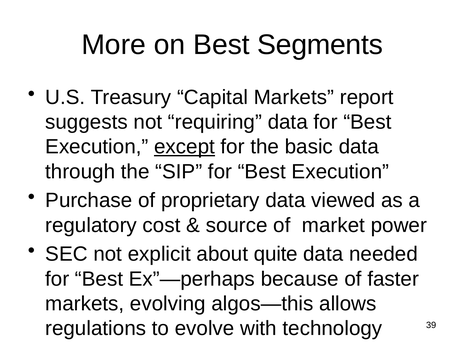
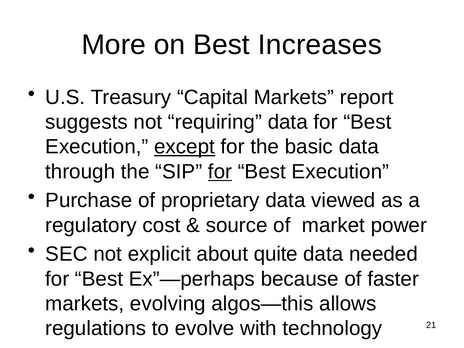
Segments: Segments -> Increases
for at (220, 172) underline: none -> present
39: 39 -> 21
